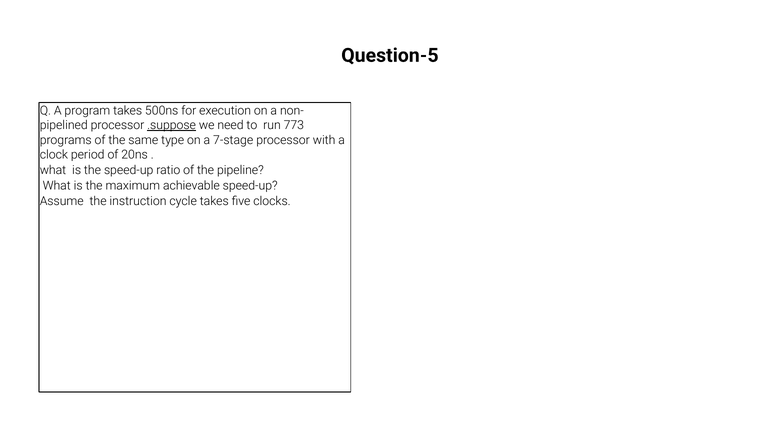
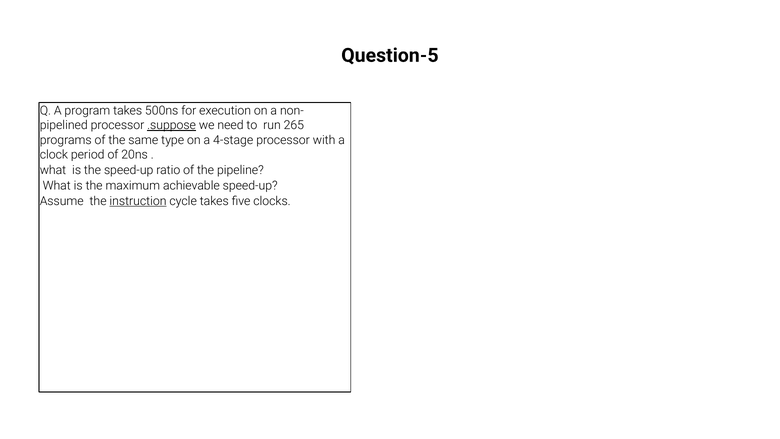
773: 773 -> 265
7-stage: 7-stage -> 4-stage
instruction underline: none -> present
